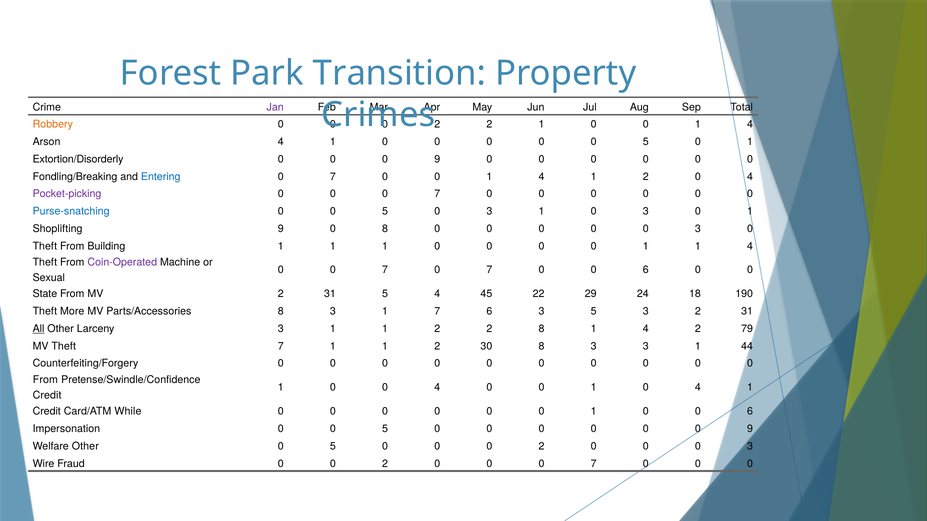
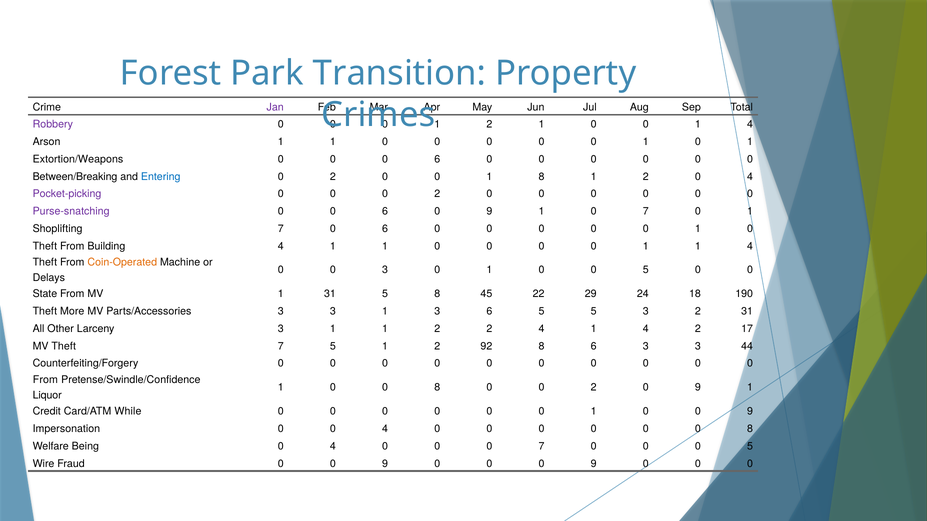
Robbery colour: orange -> purple
2 at (437, 125): 2 -> 1
Arson 4: 4 -> 1
5 at (646, 142): 5 -> 1
Extortion/Disorderly: Extortion/Disorderly -> Extortion/Weapons
9 at (437, 159): 9 -> 6
Fondling/Breaking: Fondling/Breaking -> Between/Breaking
7 at (333, 177): 7 -> 2
4 at (541, 177): 4 -> 8
7 at (437, 194): 7 -> 2
Purse-snatching colour: blue -> purple
5 at (385, 211): 5 -> 6
3 at (489, 211): 3 -> 9
1 0 3: 3 -> 7
Shoplifting 9: 9 -> 7
8 at (385, 229): 8 -> 6
3 at (698, 229): 3 -> 1
Building 1: 1 -> 4
Coin-Operated colour: purple -> orange
7 at (385, 270): 7 -> 3
7 at (489, 270): 7 -> 1
6 at (646, 270): 6 -> 5
Sexual: Sexual -> Delays
MV 2: 2 -> 1
5 4: 4 -> 8
Parts/Accessories 8: 8 -> 3
1 7: 7 -> 3
6 3: 3 -> 5
All underline: present -> none
2 8: 8 -> 4
79: 79 -> 17
7 1: 1 -> 5
30: 30 -> 92
3 at (594, 346): 3 -> 6
1 at (698, 346): 1 -> 3
1 0 0 4: 4 -> 8
1 at (594, 388): 1 -> 2
4 at (698, 388): 4 -> 9
Credit at (47, 395): Credit -> Liquor
1 0 0 6: 6 -> 9
Impersonation 0 0 5: 5 -> 4
9 at (750, 429): 9 -> 8
Welfare Other: Other -> Being
5 at (333, 447): 5 -> 4
2 at (541, 447): 2 -> 7
3 at (750, 447): 3 -> 5
Fraud 0 0 2: 2 -> 9
7 at (594, 464): 7 -> 9
